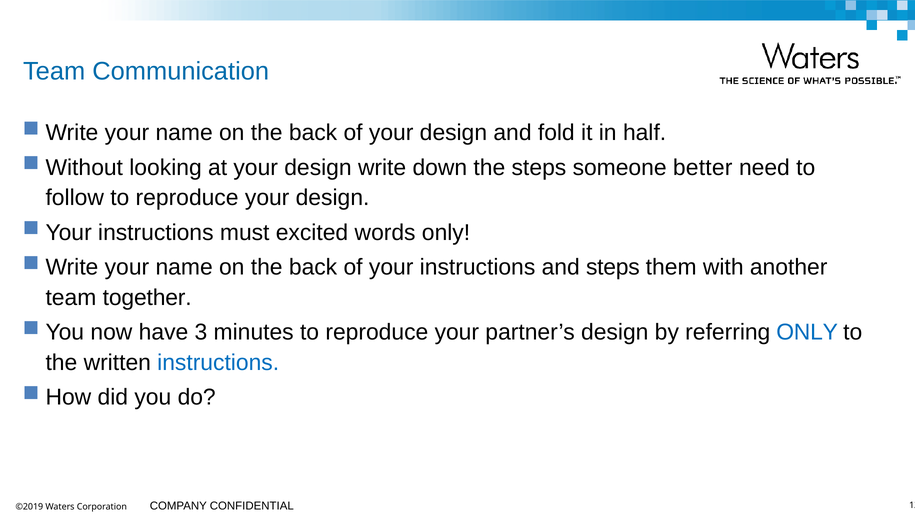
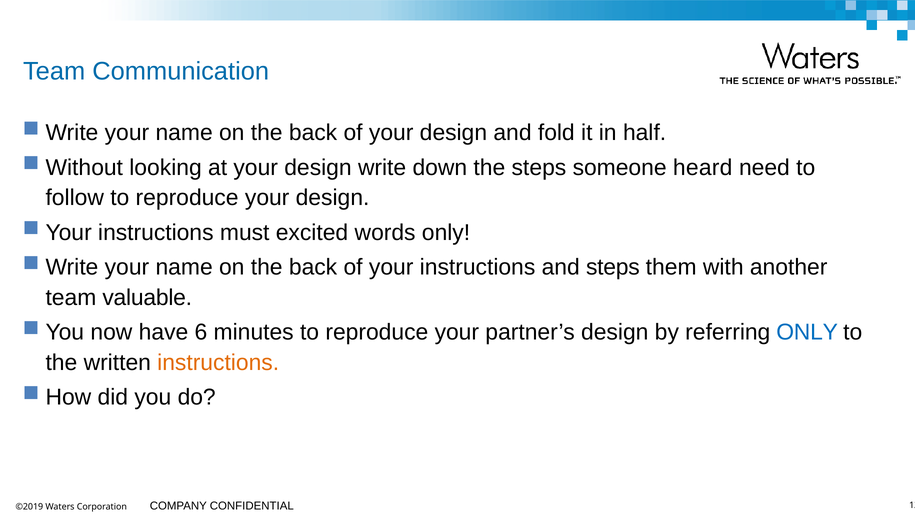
better: better -> heard
together: together -> valuable
3: 3 -> 6
instructions at (218, 362) colour: blue -> orange
